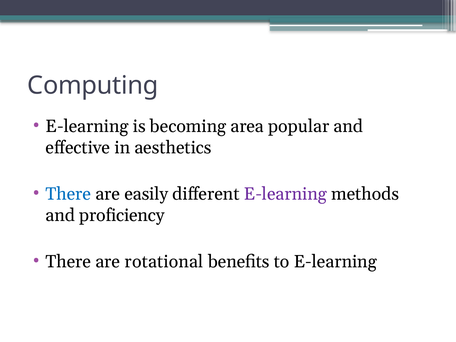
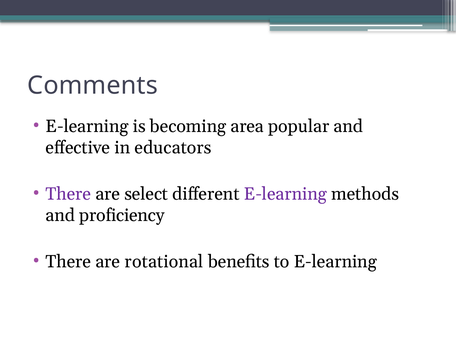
Computing: Computing -> Comments
aesthetics: aesthetics -> educators
There at (68, 194) colour: blue -> purple
easily: easily -> select
